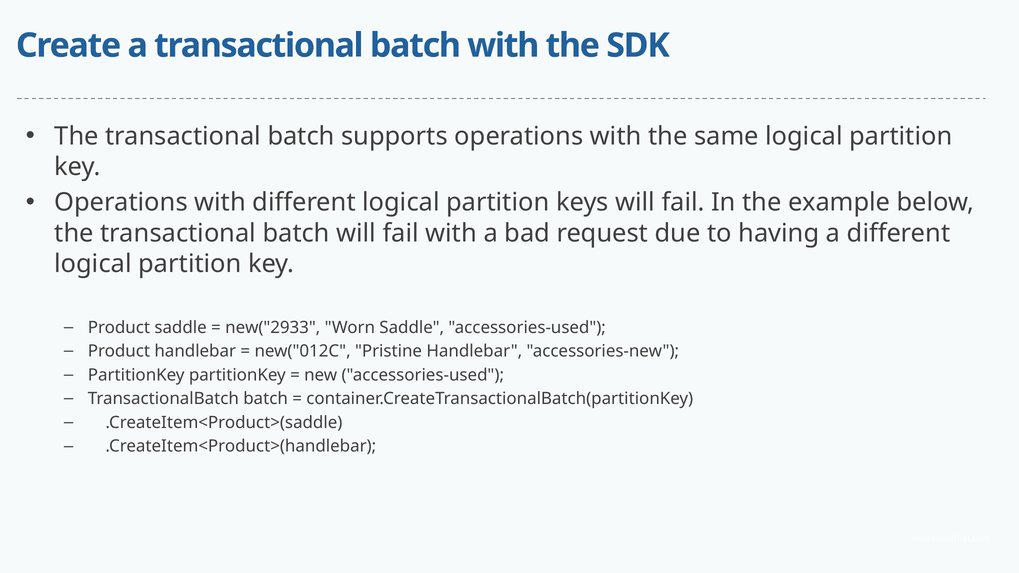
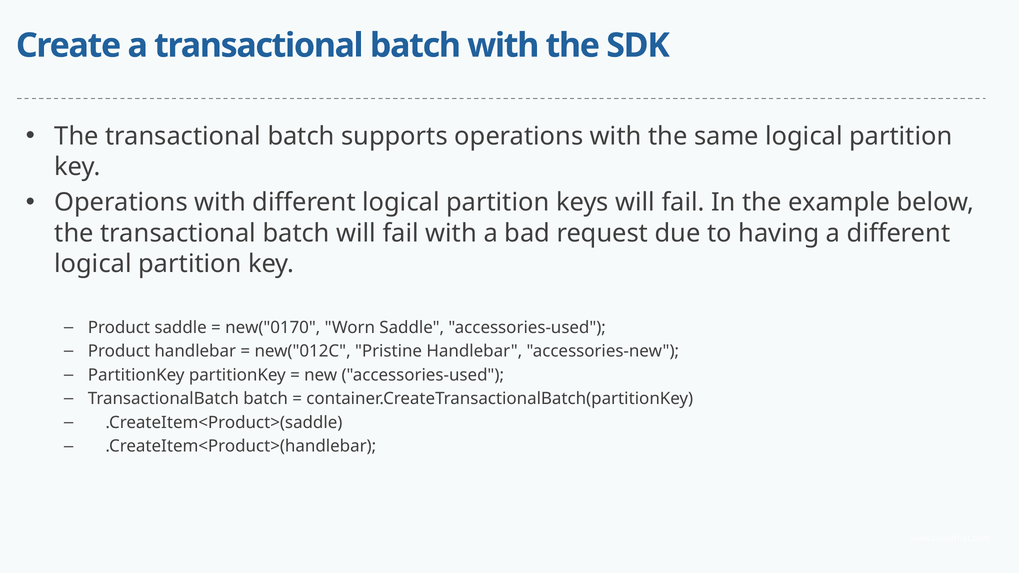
new("2933: new("2933 -> new("0170
